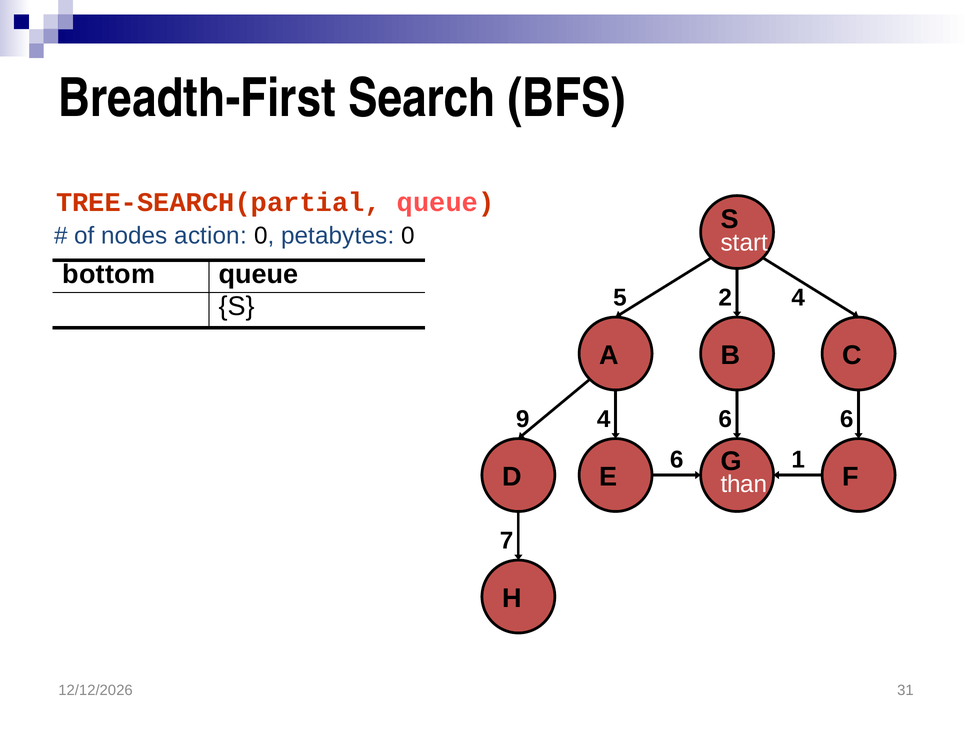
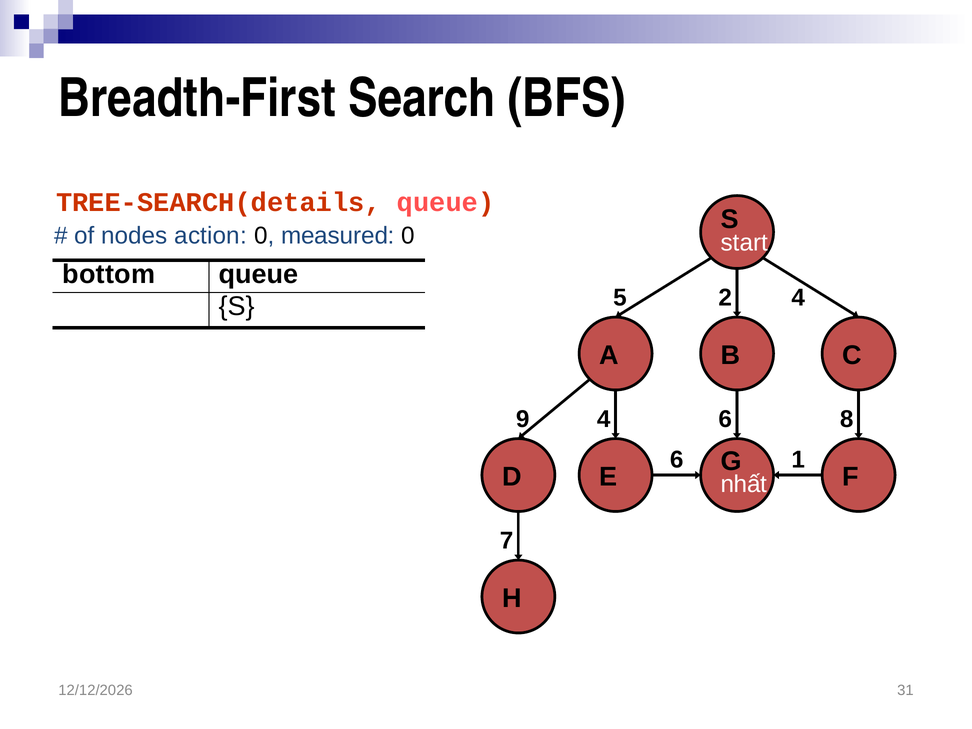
TREE-SEARCH(partial: TREE-SEARCH(partial -> TREE-SEARCH(details
petabytes: petabytes -> measured
6 6: 6 -> 8
than: than -> nhất
